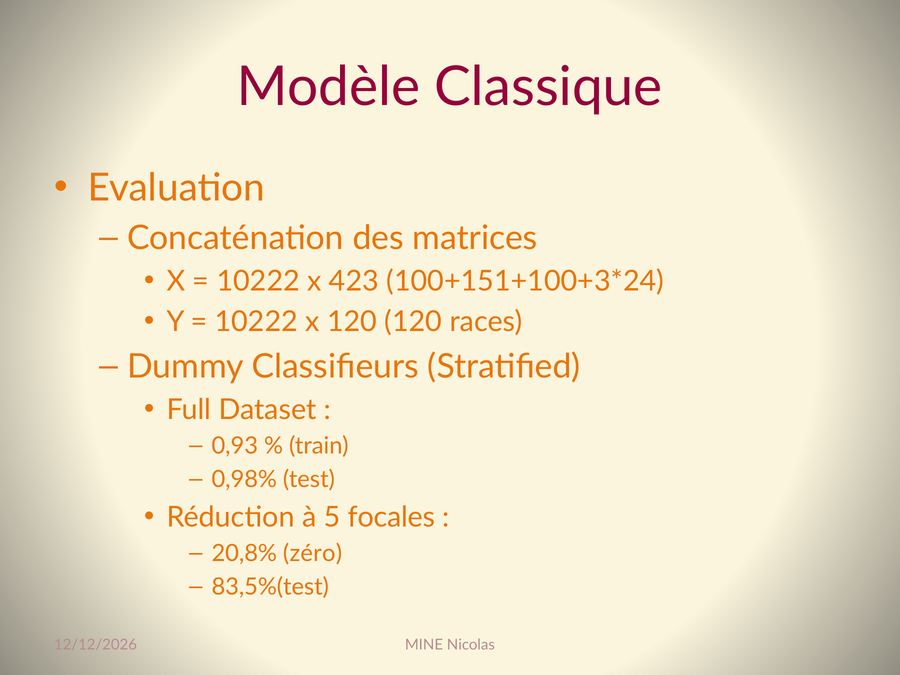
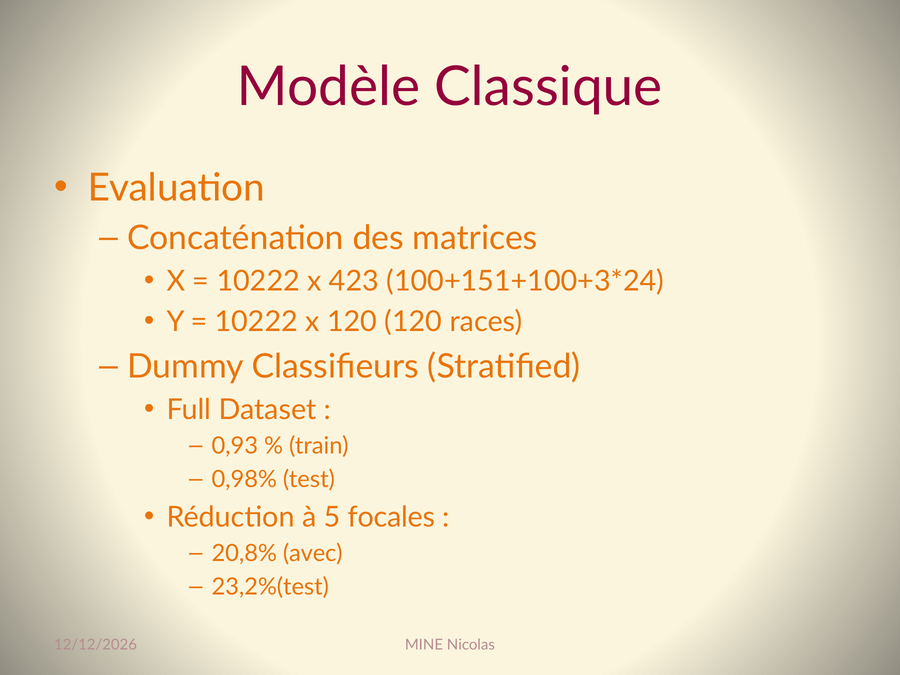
zéro: zéro -> avec
83,5%(test: 83,5%(test -> 23,2%(test
